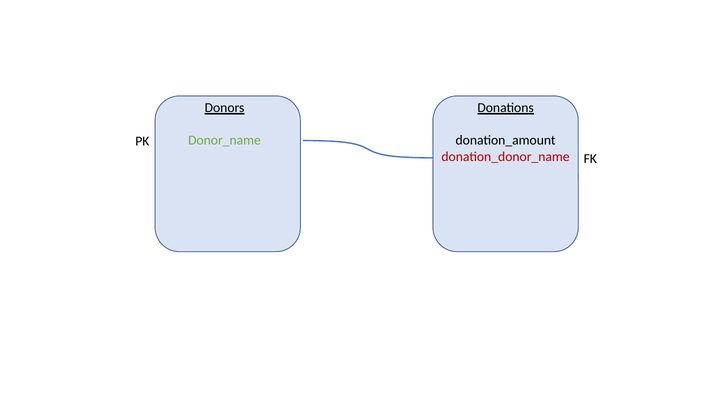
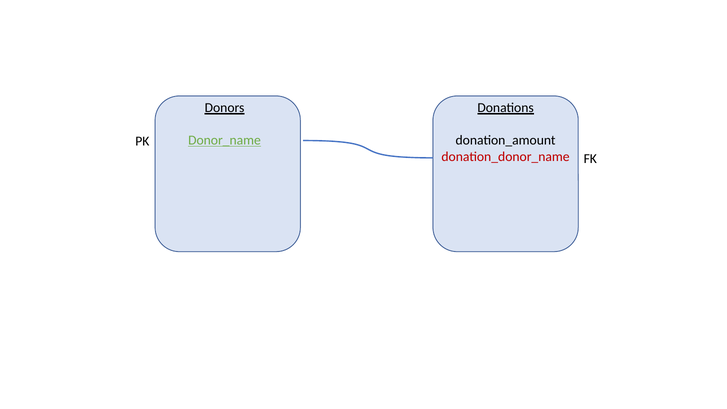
Donor_name underline: none -> present
